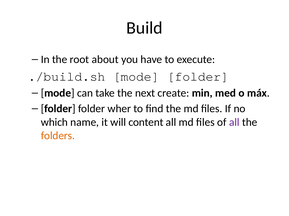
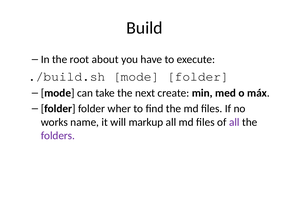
which: which -> works
content: content -> markup
folders colour: orange -> purple
